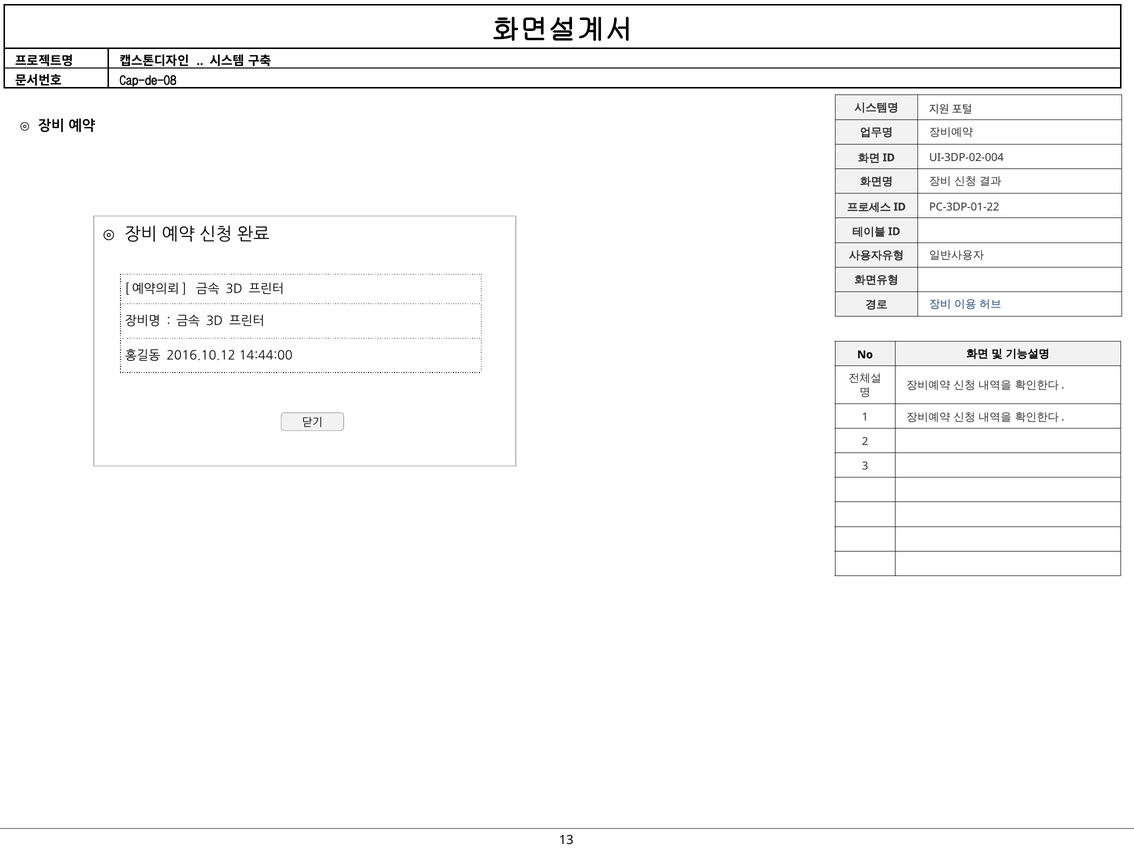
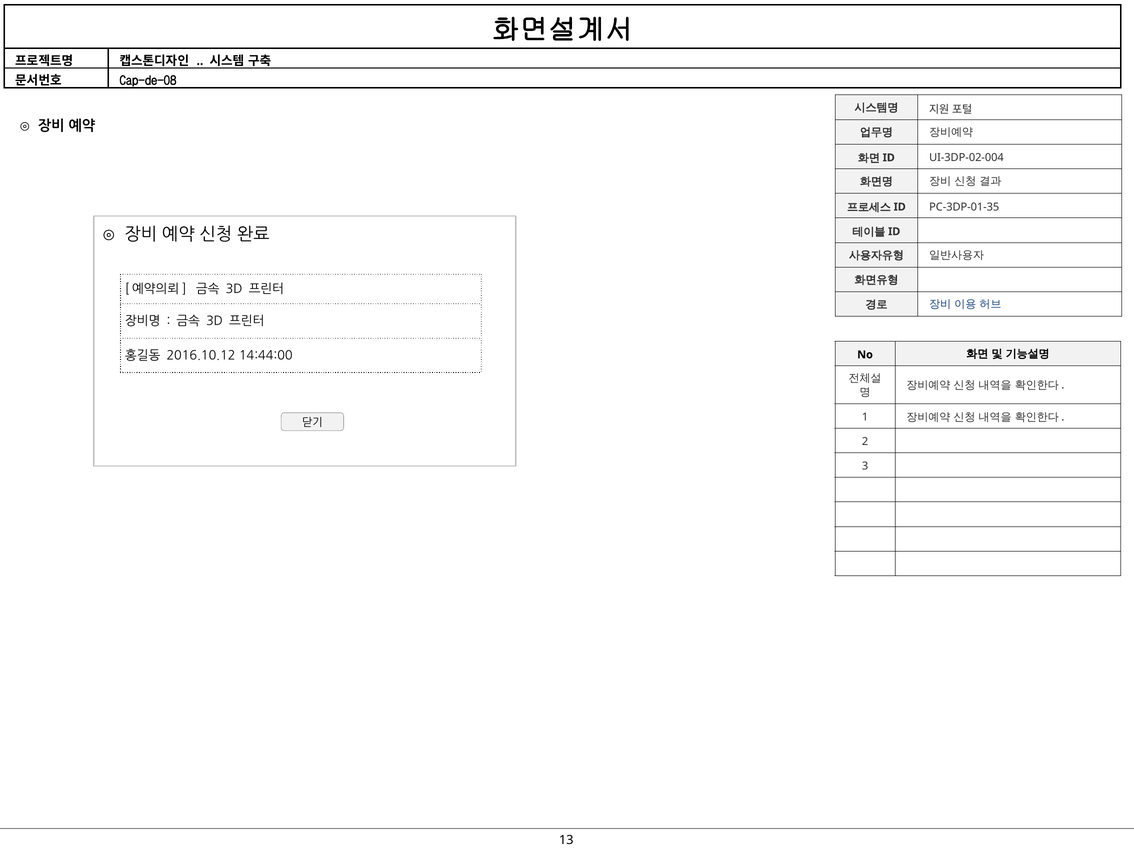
PC-3DP-01-22: PC-3DP-01-22 -> PC-3DP-01-35
